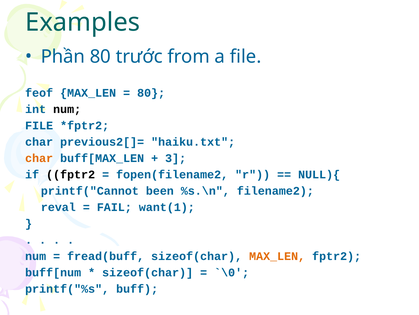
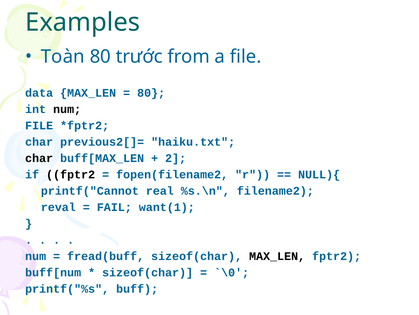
Phần: Phần -> Toàn
feof: feof -> data
char at (39, 158) colour: orange -> black
3: 3 -> 2
been: been -> real
MAX_LEN at (277, 256) colour: orange -> black
